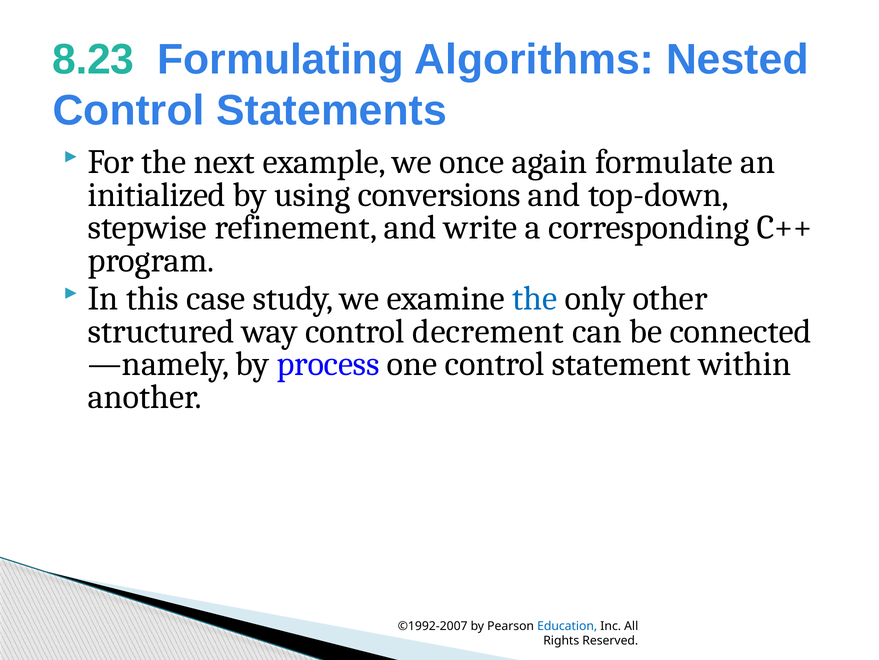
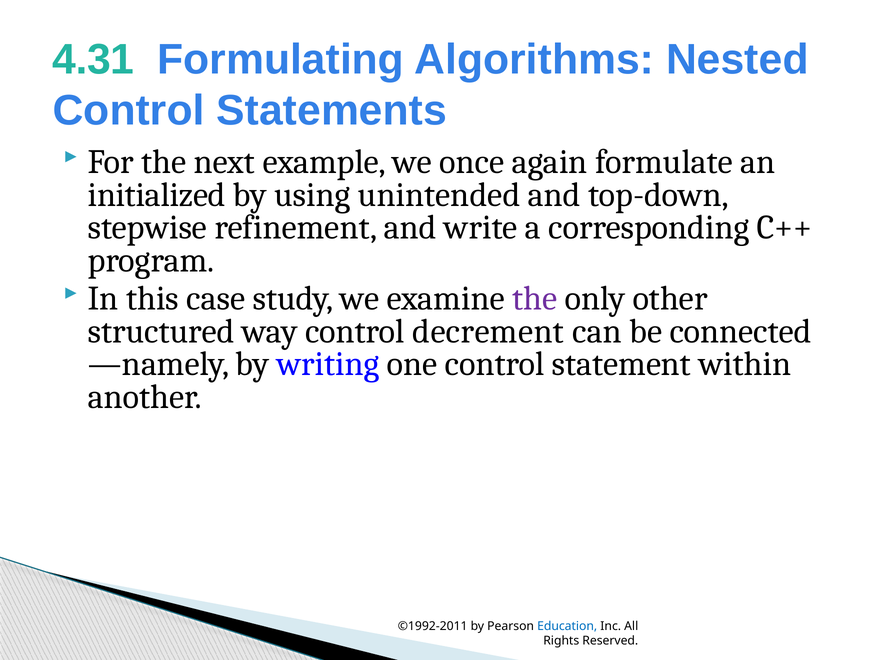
8.23: 8.23 -> 4.31
conversions: conversions -> unintended
the at (535, 298) colour: blue -> purple
process: process -> writing
©1992-2007: ©1992-2007 -> ©1992-2011
